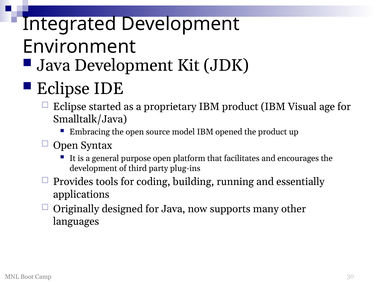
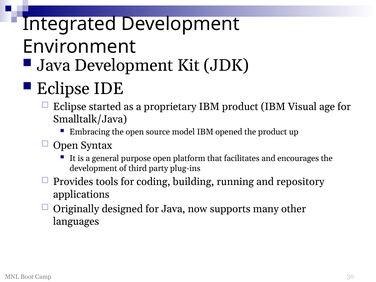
essentially: essentially -> repository
